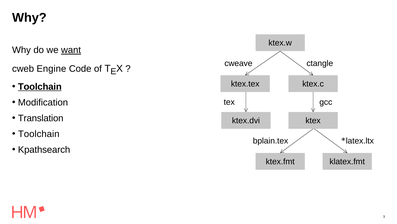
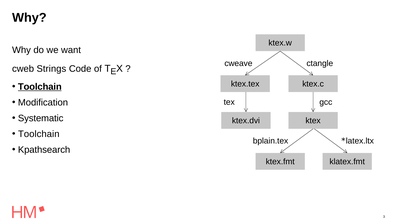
want underline: present -> none
Engine: Engine -> Strings
Translation: Translation -> Systematic
